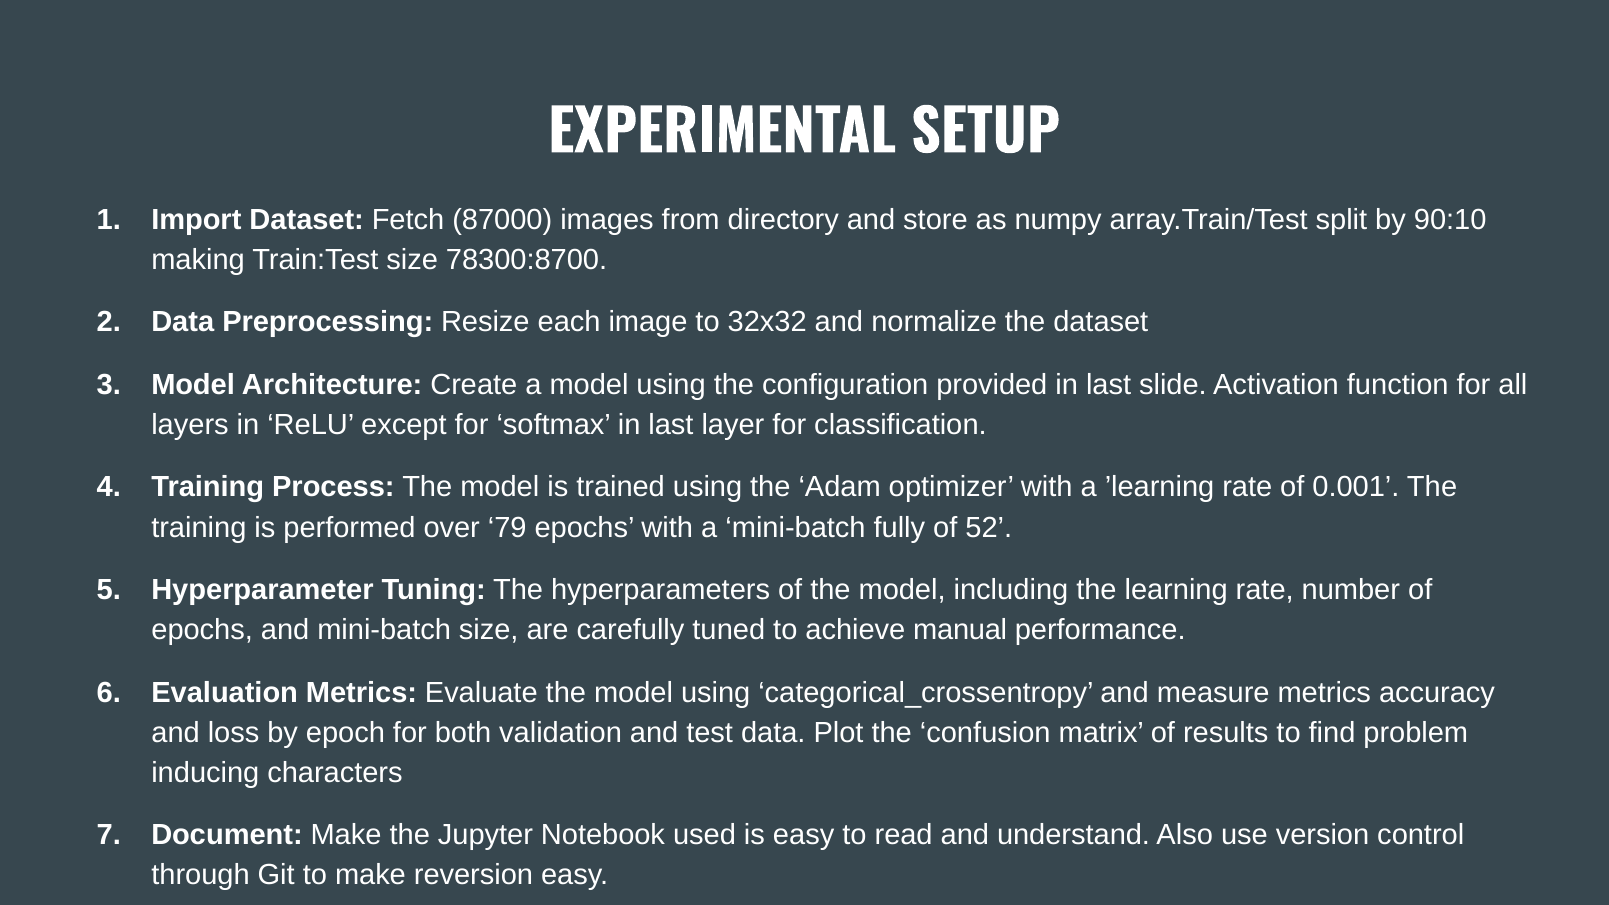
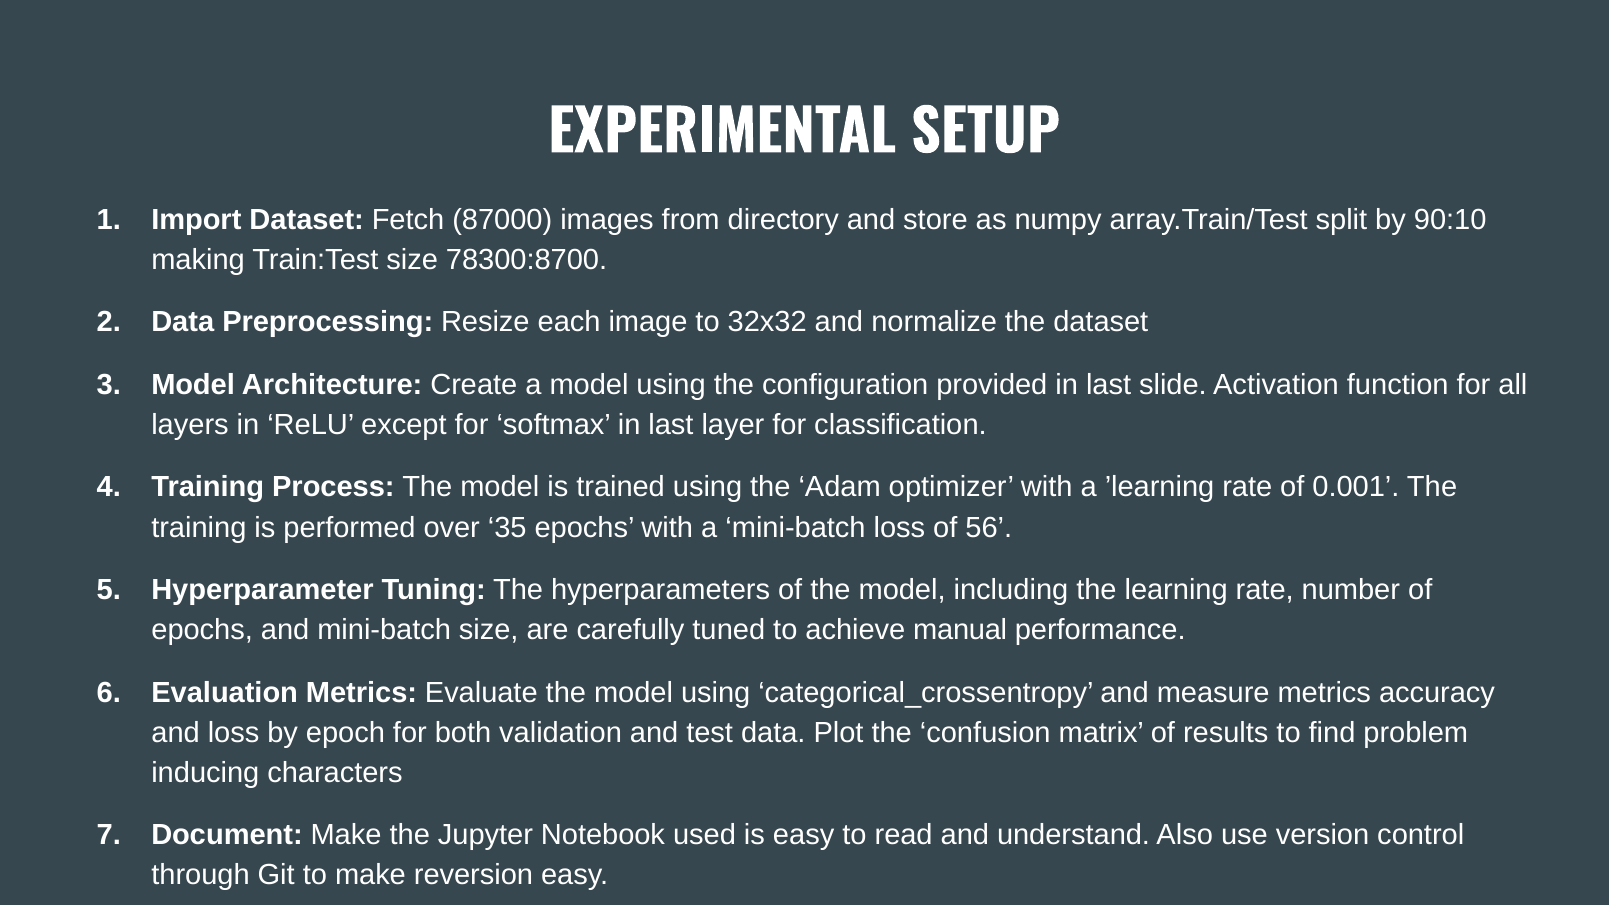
79: 79 -> 35
mini-batch fully: fully -> loss
52: 52 -> 56
